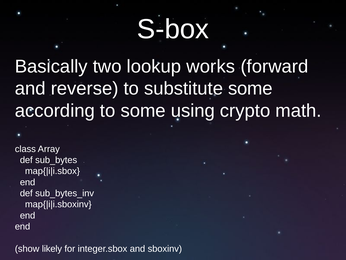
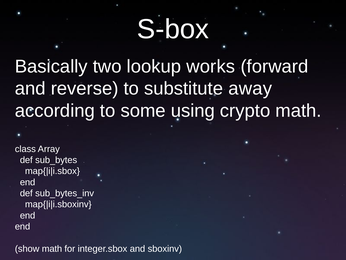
substitute some: some -> away
show likely: likely -> math
